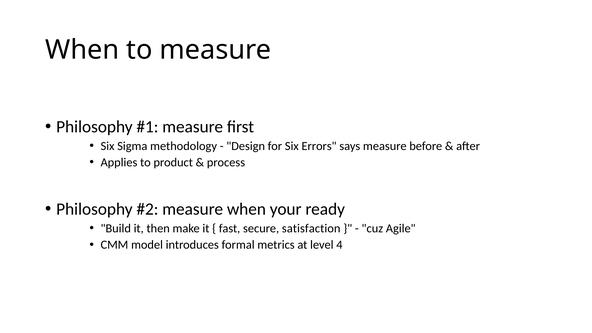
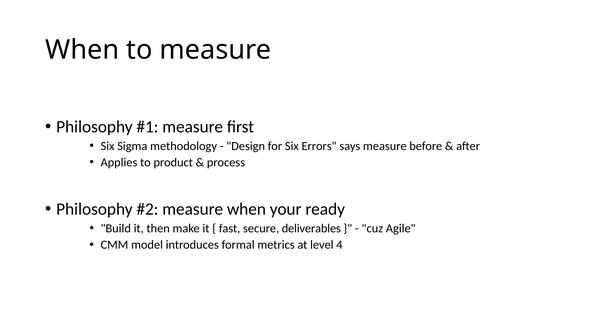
satisfaction: satisfaction -> deliverables
